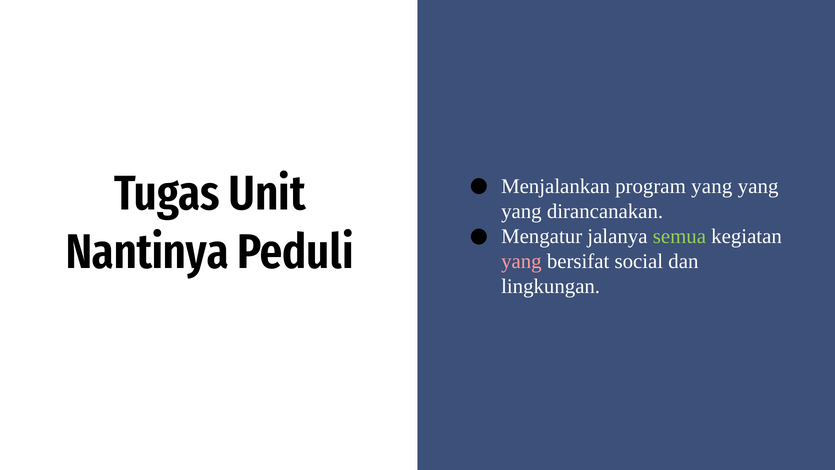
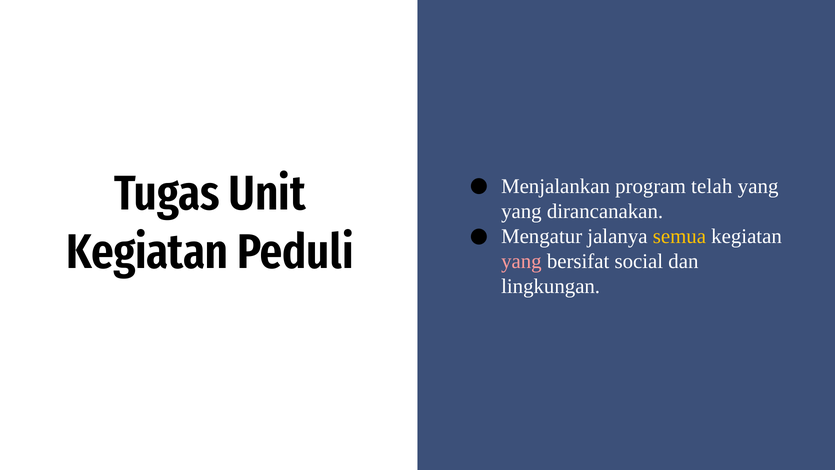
program yang: yang -> telah
semua colour: light green -> yellow
Nantinya at (147, 252): Nantinya -> Kegiatan
